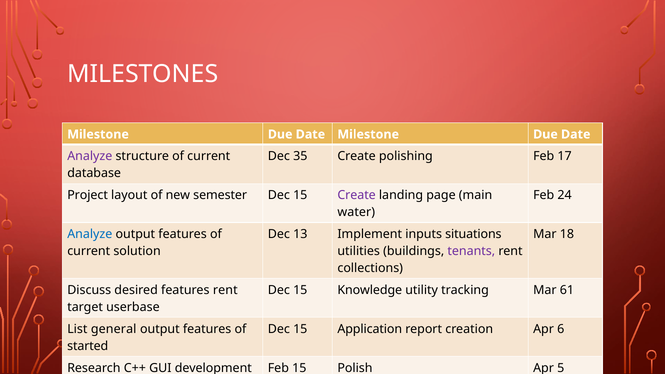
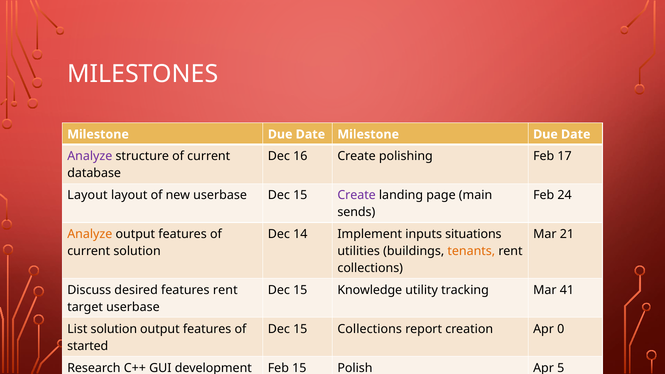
35: 35 -> 16
Project at (88, 195): Project -> Layout
new semester: semester -> userbase
water: water -> sends
Analyze at (90, 234) colour: blue -> orange
13: 13 -> 14
18: 18 -> 21
tenants colour: purple -> orange
61: 61 -> 41
List general: general -> solution
15 Application: Application -> Collections
creation Apr 6: 6 -> 0
